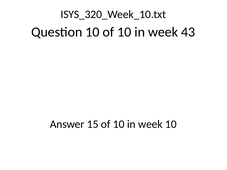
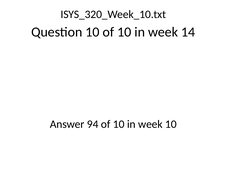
43: 43 -> 14
15: 15 -> 94
